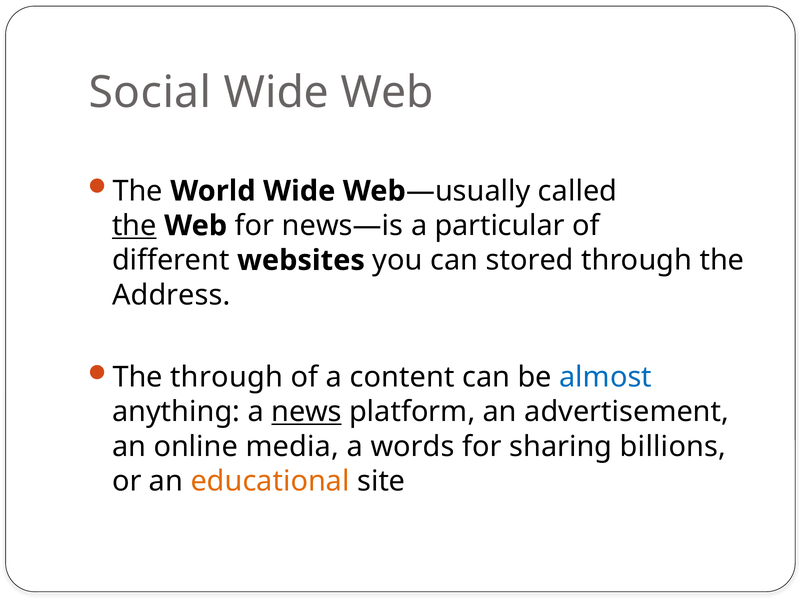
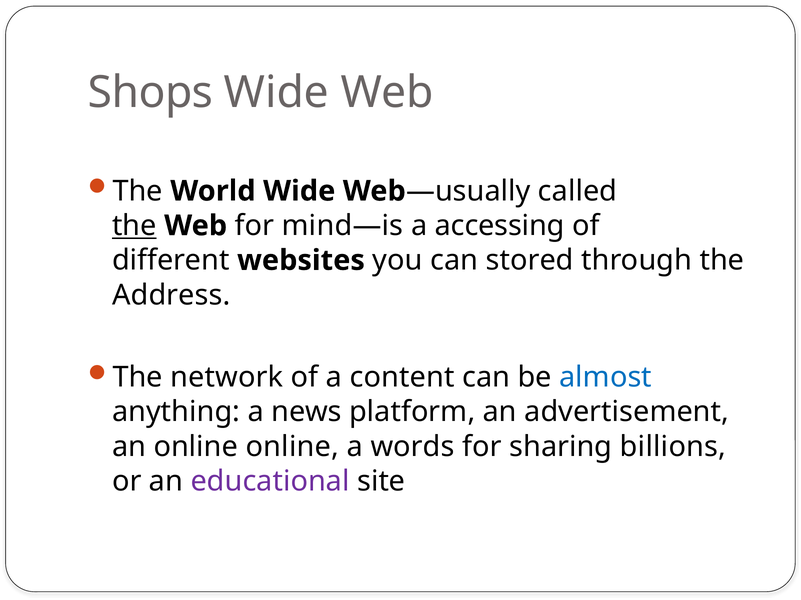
Social: Social -> Shops
news—is: news—is -> mind—is
particular: particular -> accessing
The through: through -> network
news underline: present -> none
online media: media -> online
educational colour: orange -> purple
